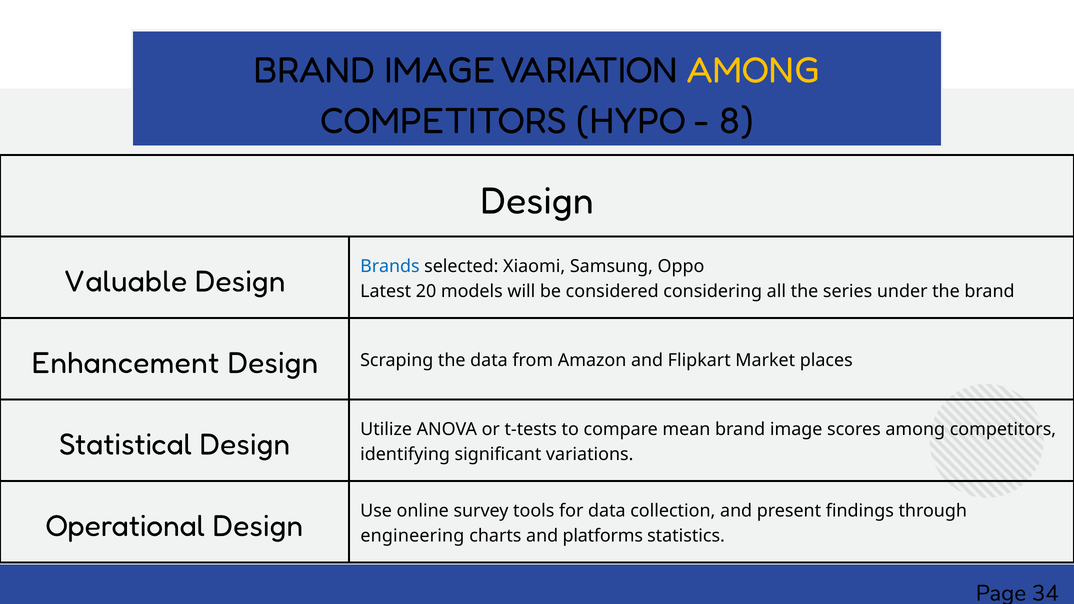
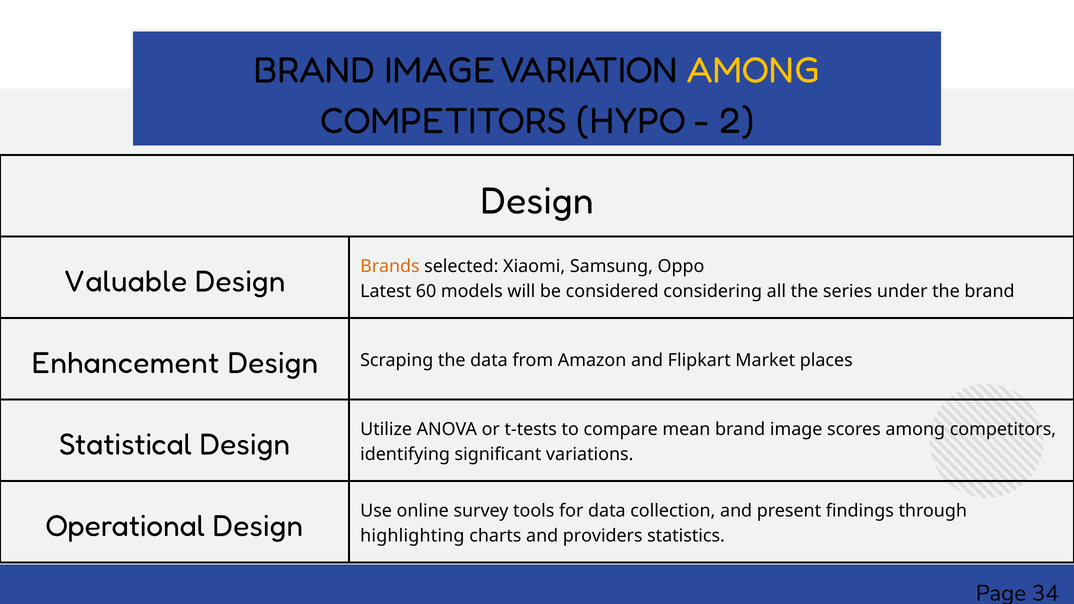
8: 8 -> 2
Brands colour: blue -> orange
20: 20 -> 60
engineering: engineering -> highlighting
platforms: platforms -> providers
